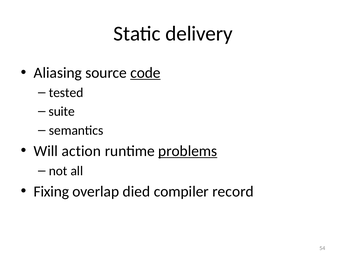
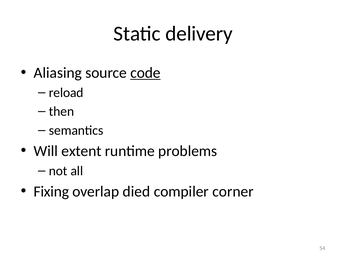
tested: tested -> reload
suite: suite -> then
action: action -> extent
problems underline: present -> none
record: record -> corner
